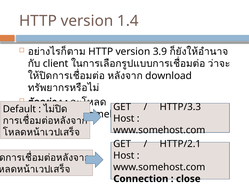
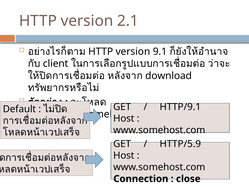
1.4: 1.4 -> 2.1
3.9: 3.9 -> 9.1
HTTP/3.3: HTTP/3.3 -> HTTP/9.1
HTTP/2.1: HTTP/2.1 -> HTTP/5.9
